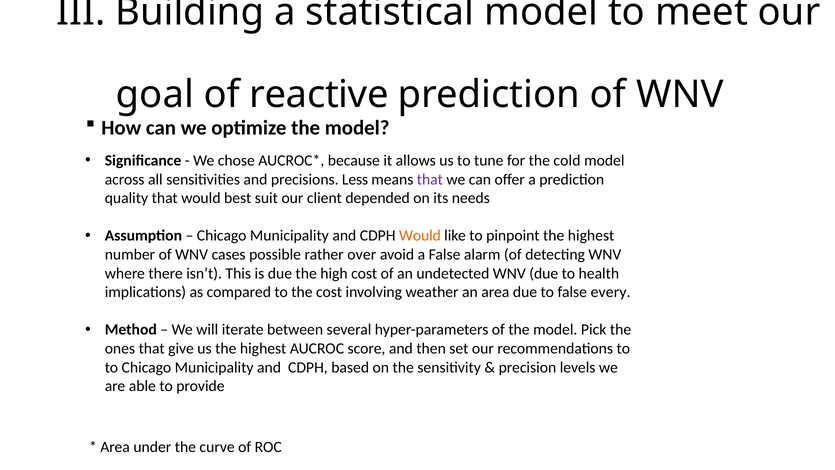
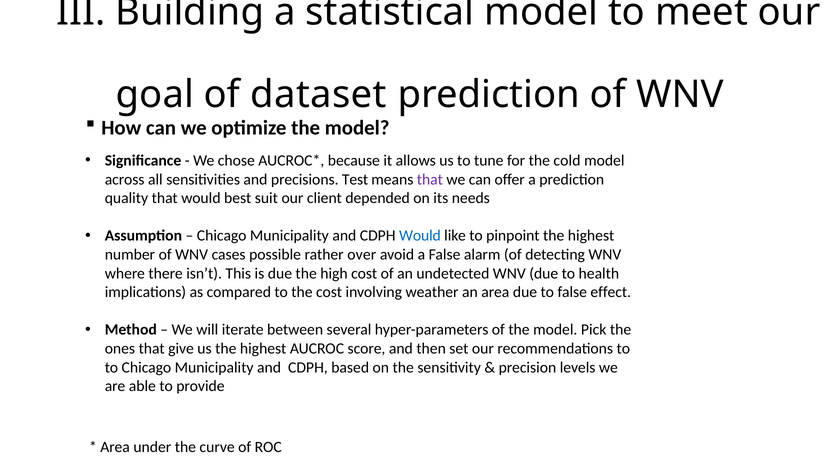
reactive: reactive -> dataset
Less: Less -> Test
Would at (420, 236) colour: orange -> blue
every: every -> effect
